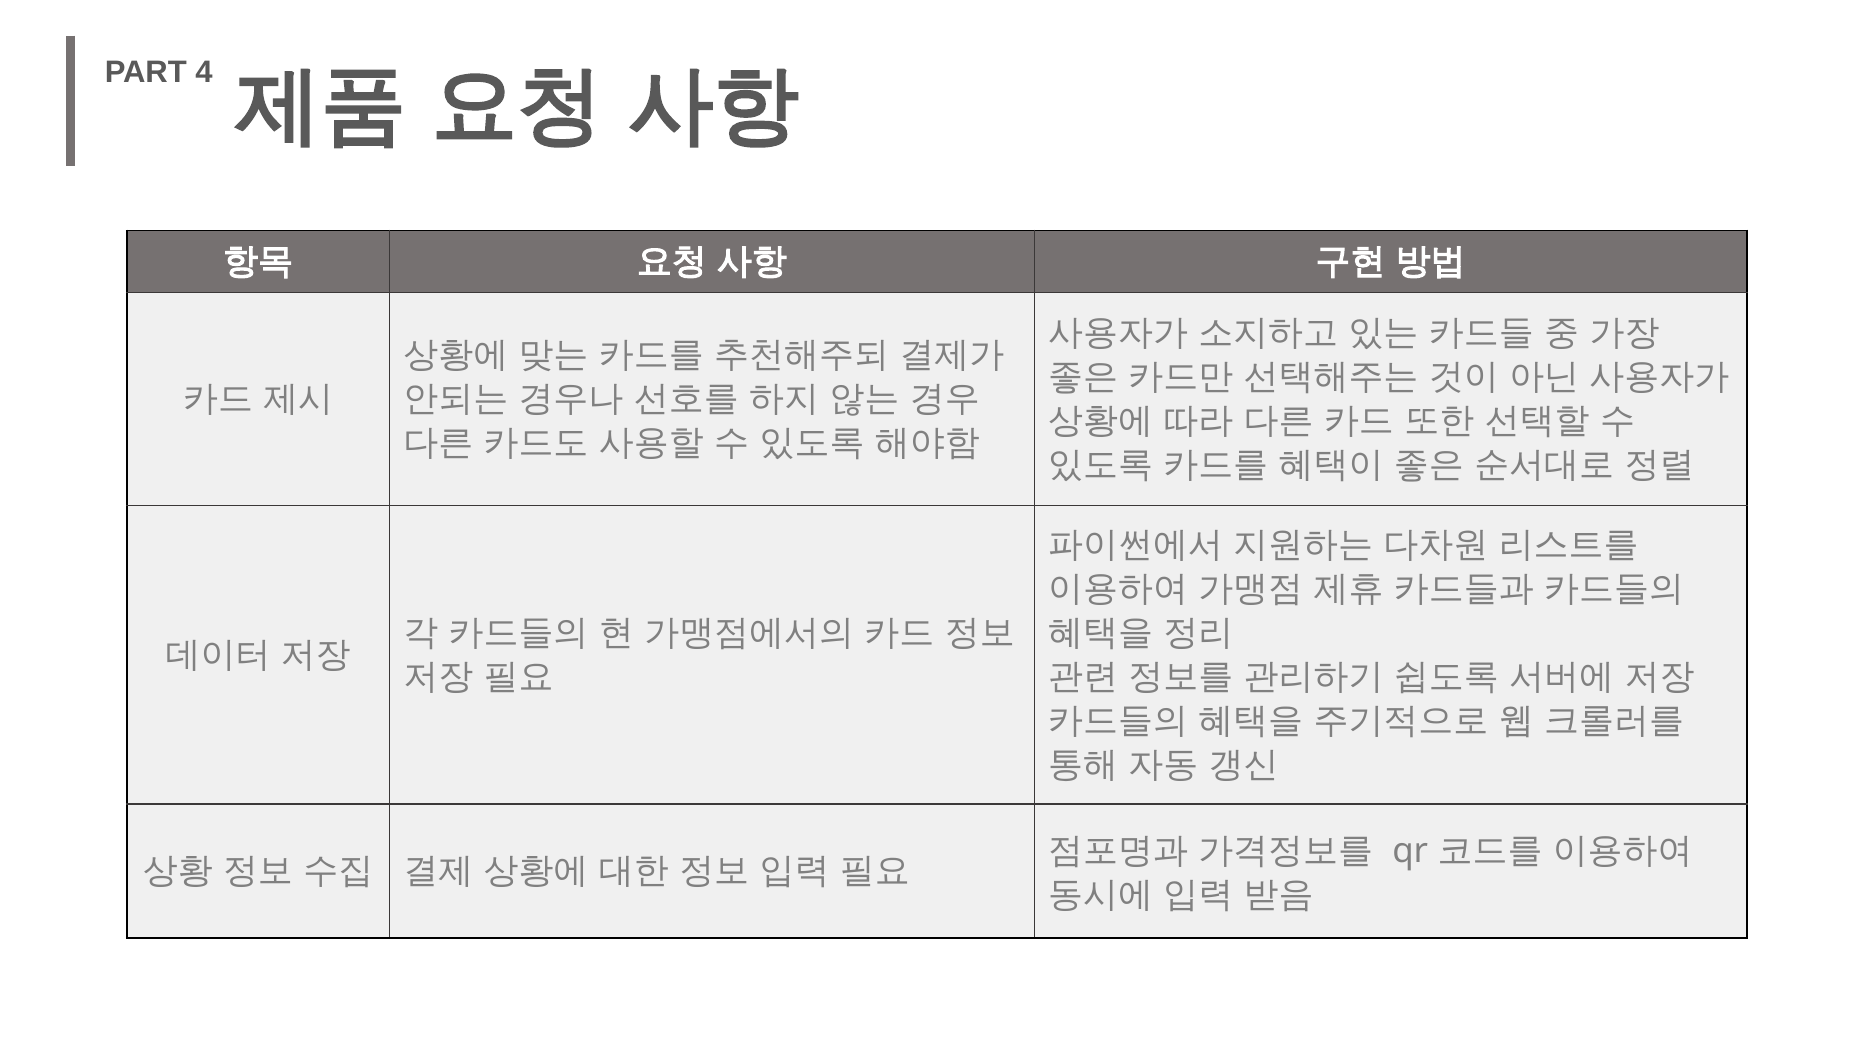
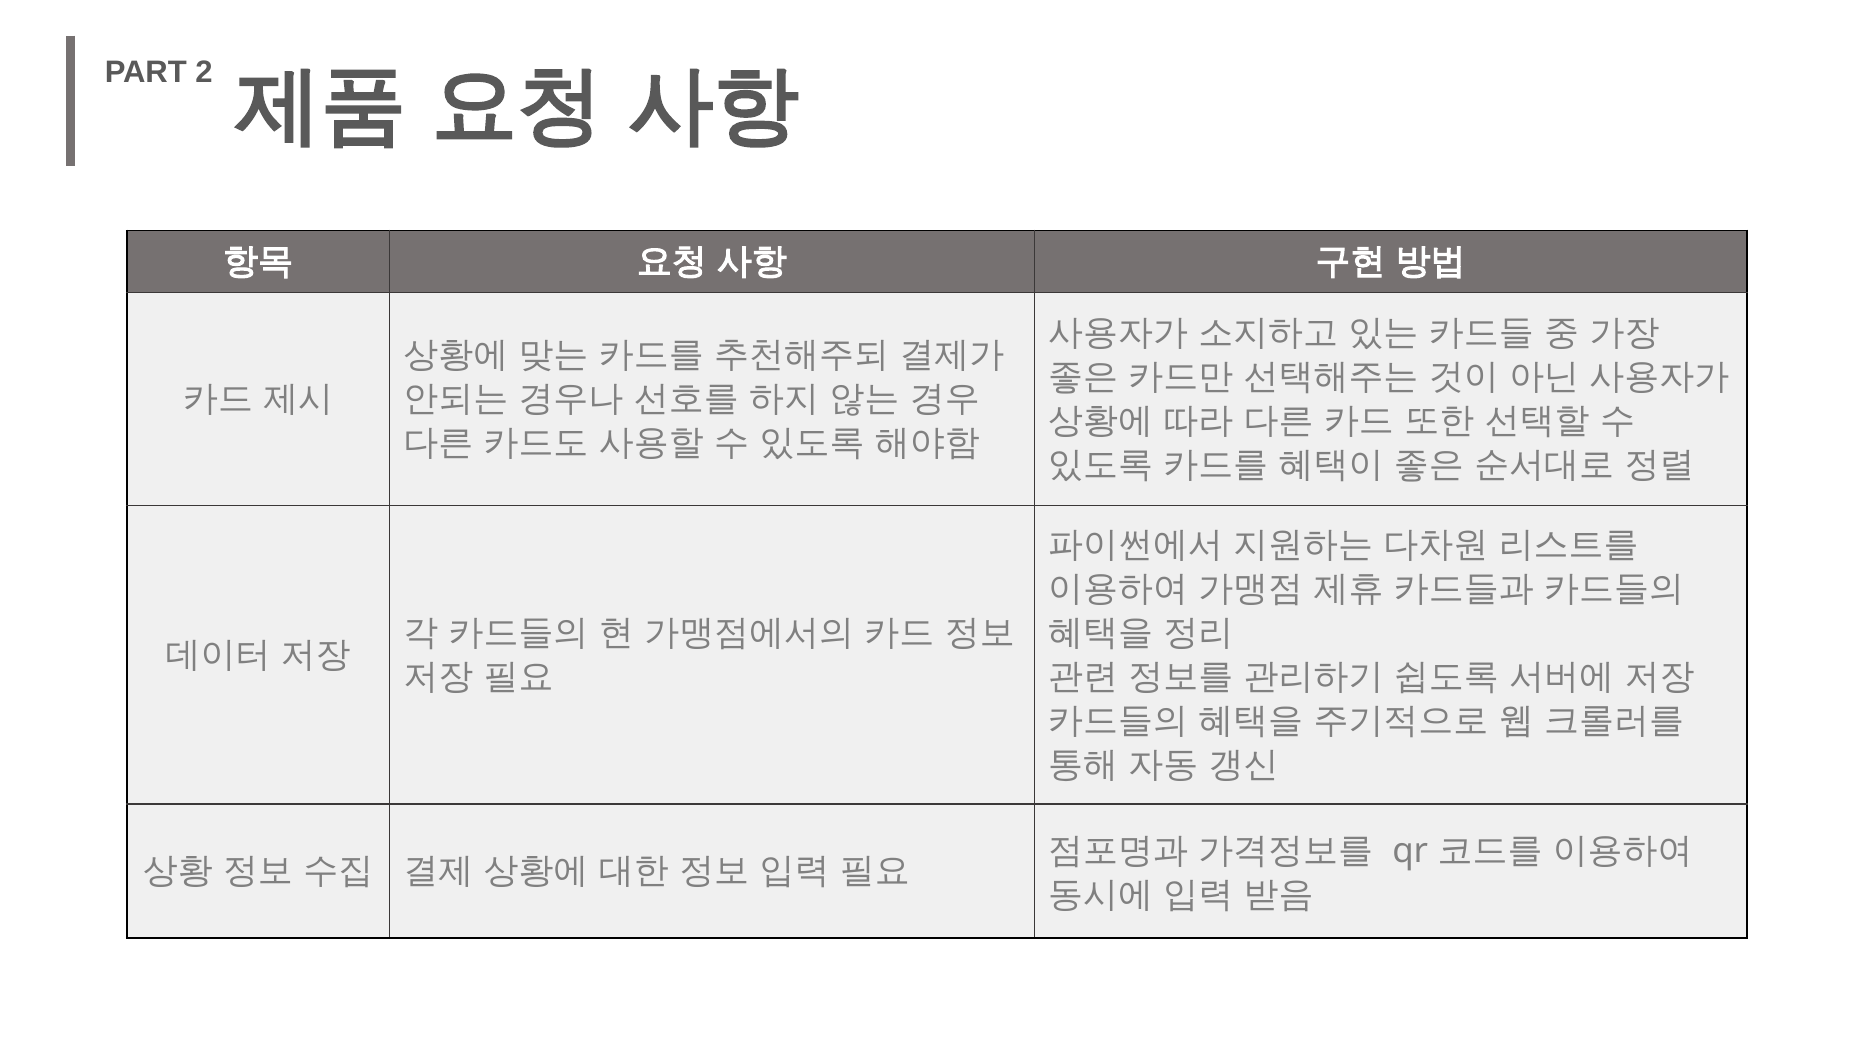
4: 4 -> 2
